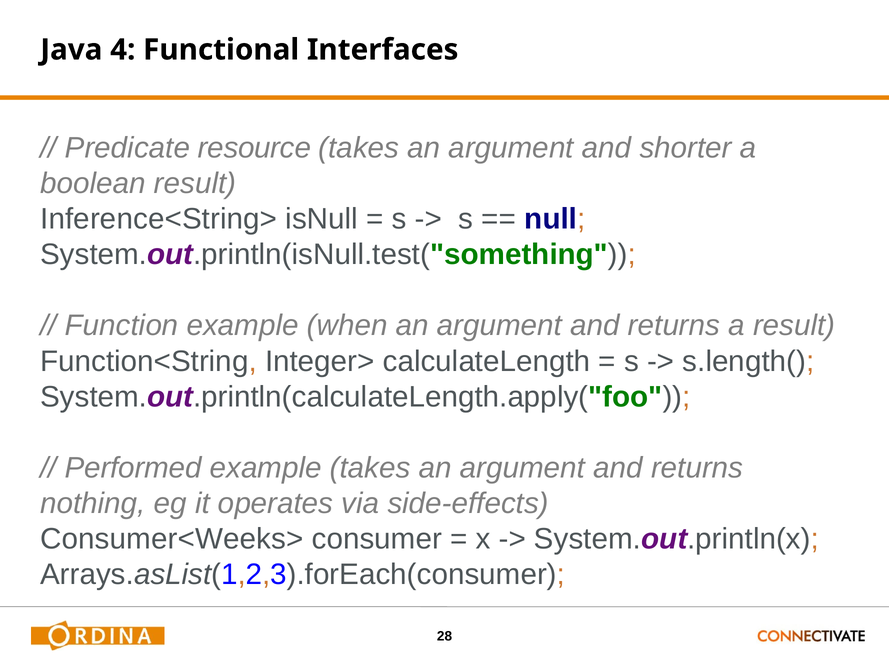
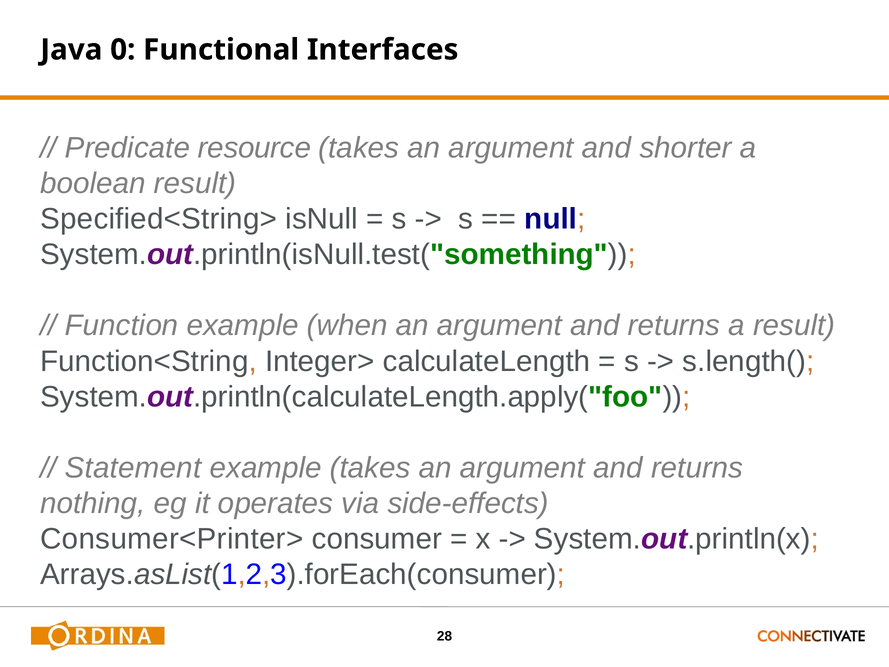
4: 4 -> 0
Inference<String>: Inference<String> -> Specified<String>
Performed: Performed -> Statement
Consumer<Weeks>: Consumer<Weeks> -> Consumer<Printer>
